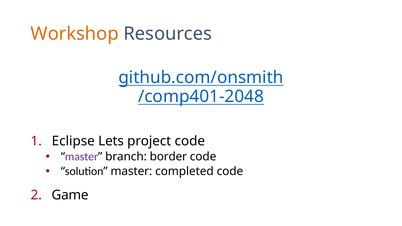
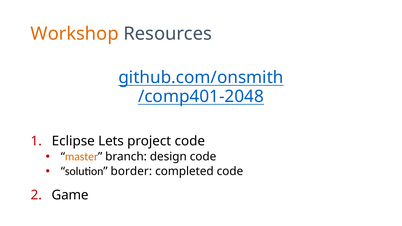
master at (82, 157) colour: purple -> orange
border: border -> design
master at (131, 171): master -> border
